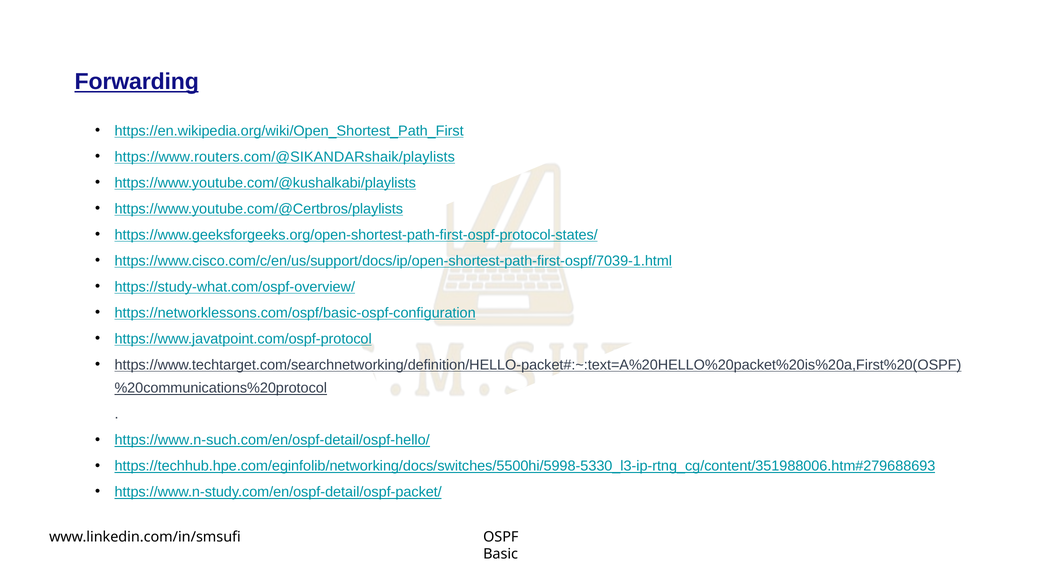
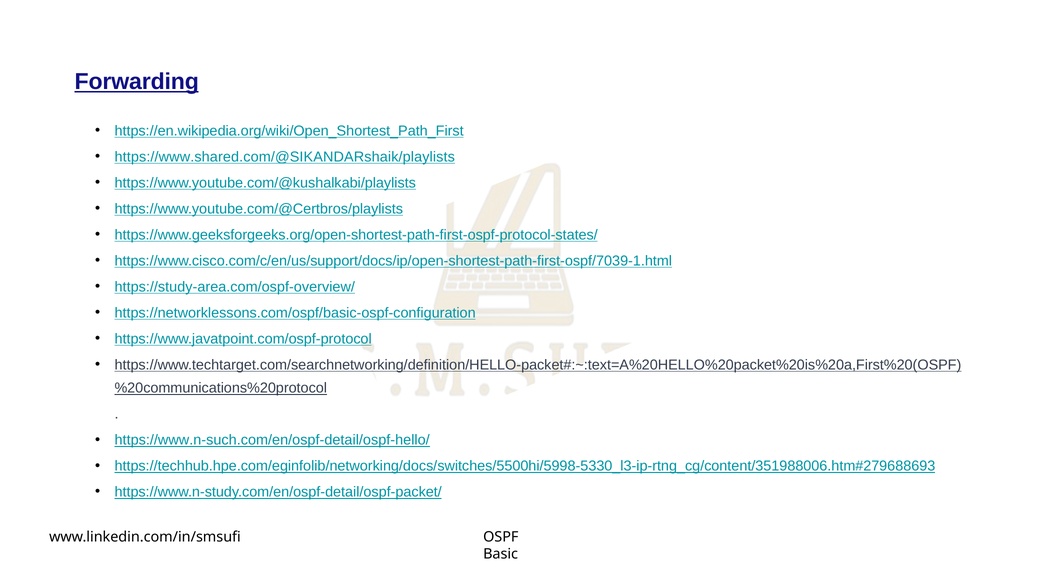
https://www.routers.com/@SIKANDARshaik/playlists: https://www.routers.com/@SIKANDARshaik/playlists -> https://www.shared.com/@SIKANDARshaik/playlists
https://study-what.com/ospf-overview/: https://study-what.com/ospf-overview/ -> https://study-area.com/ospf-overview/
